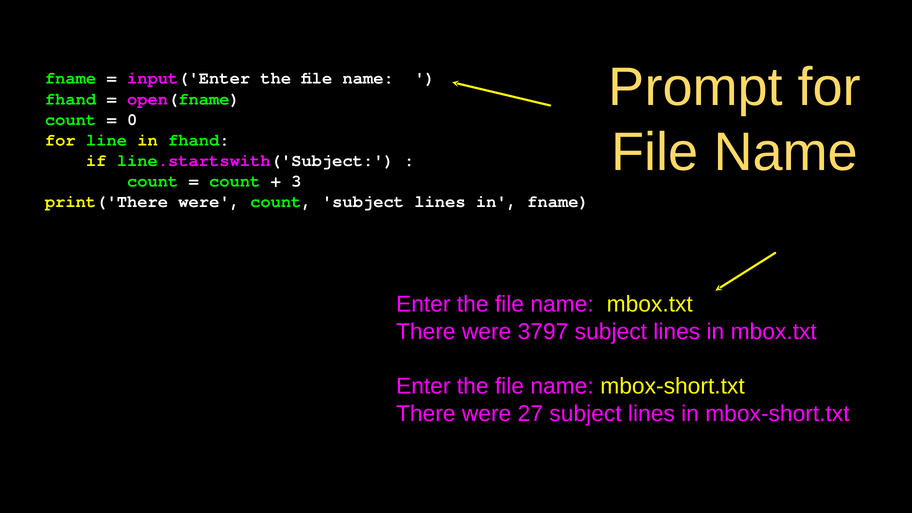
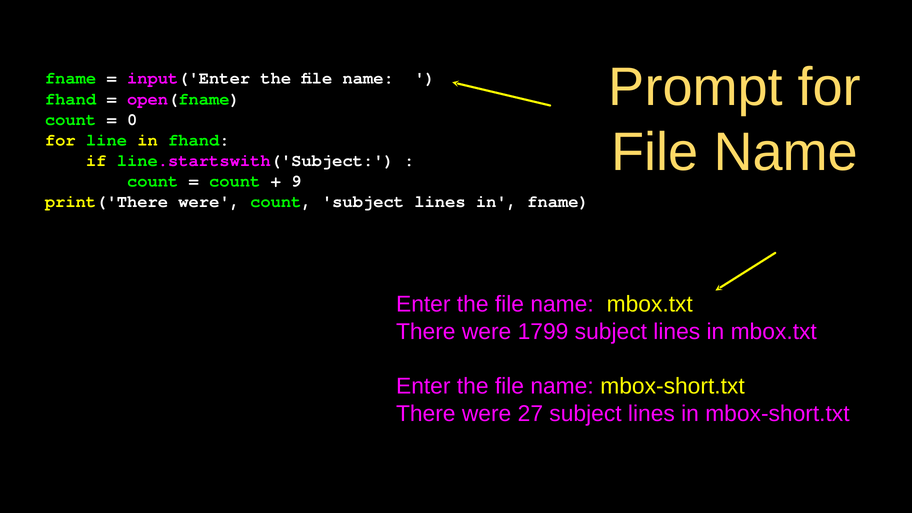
3: 3 -> 9
3797: 3797 -> 1799
